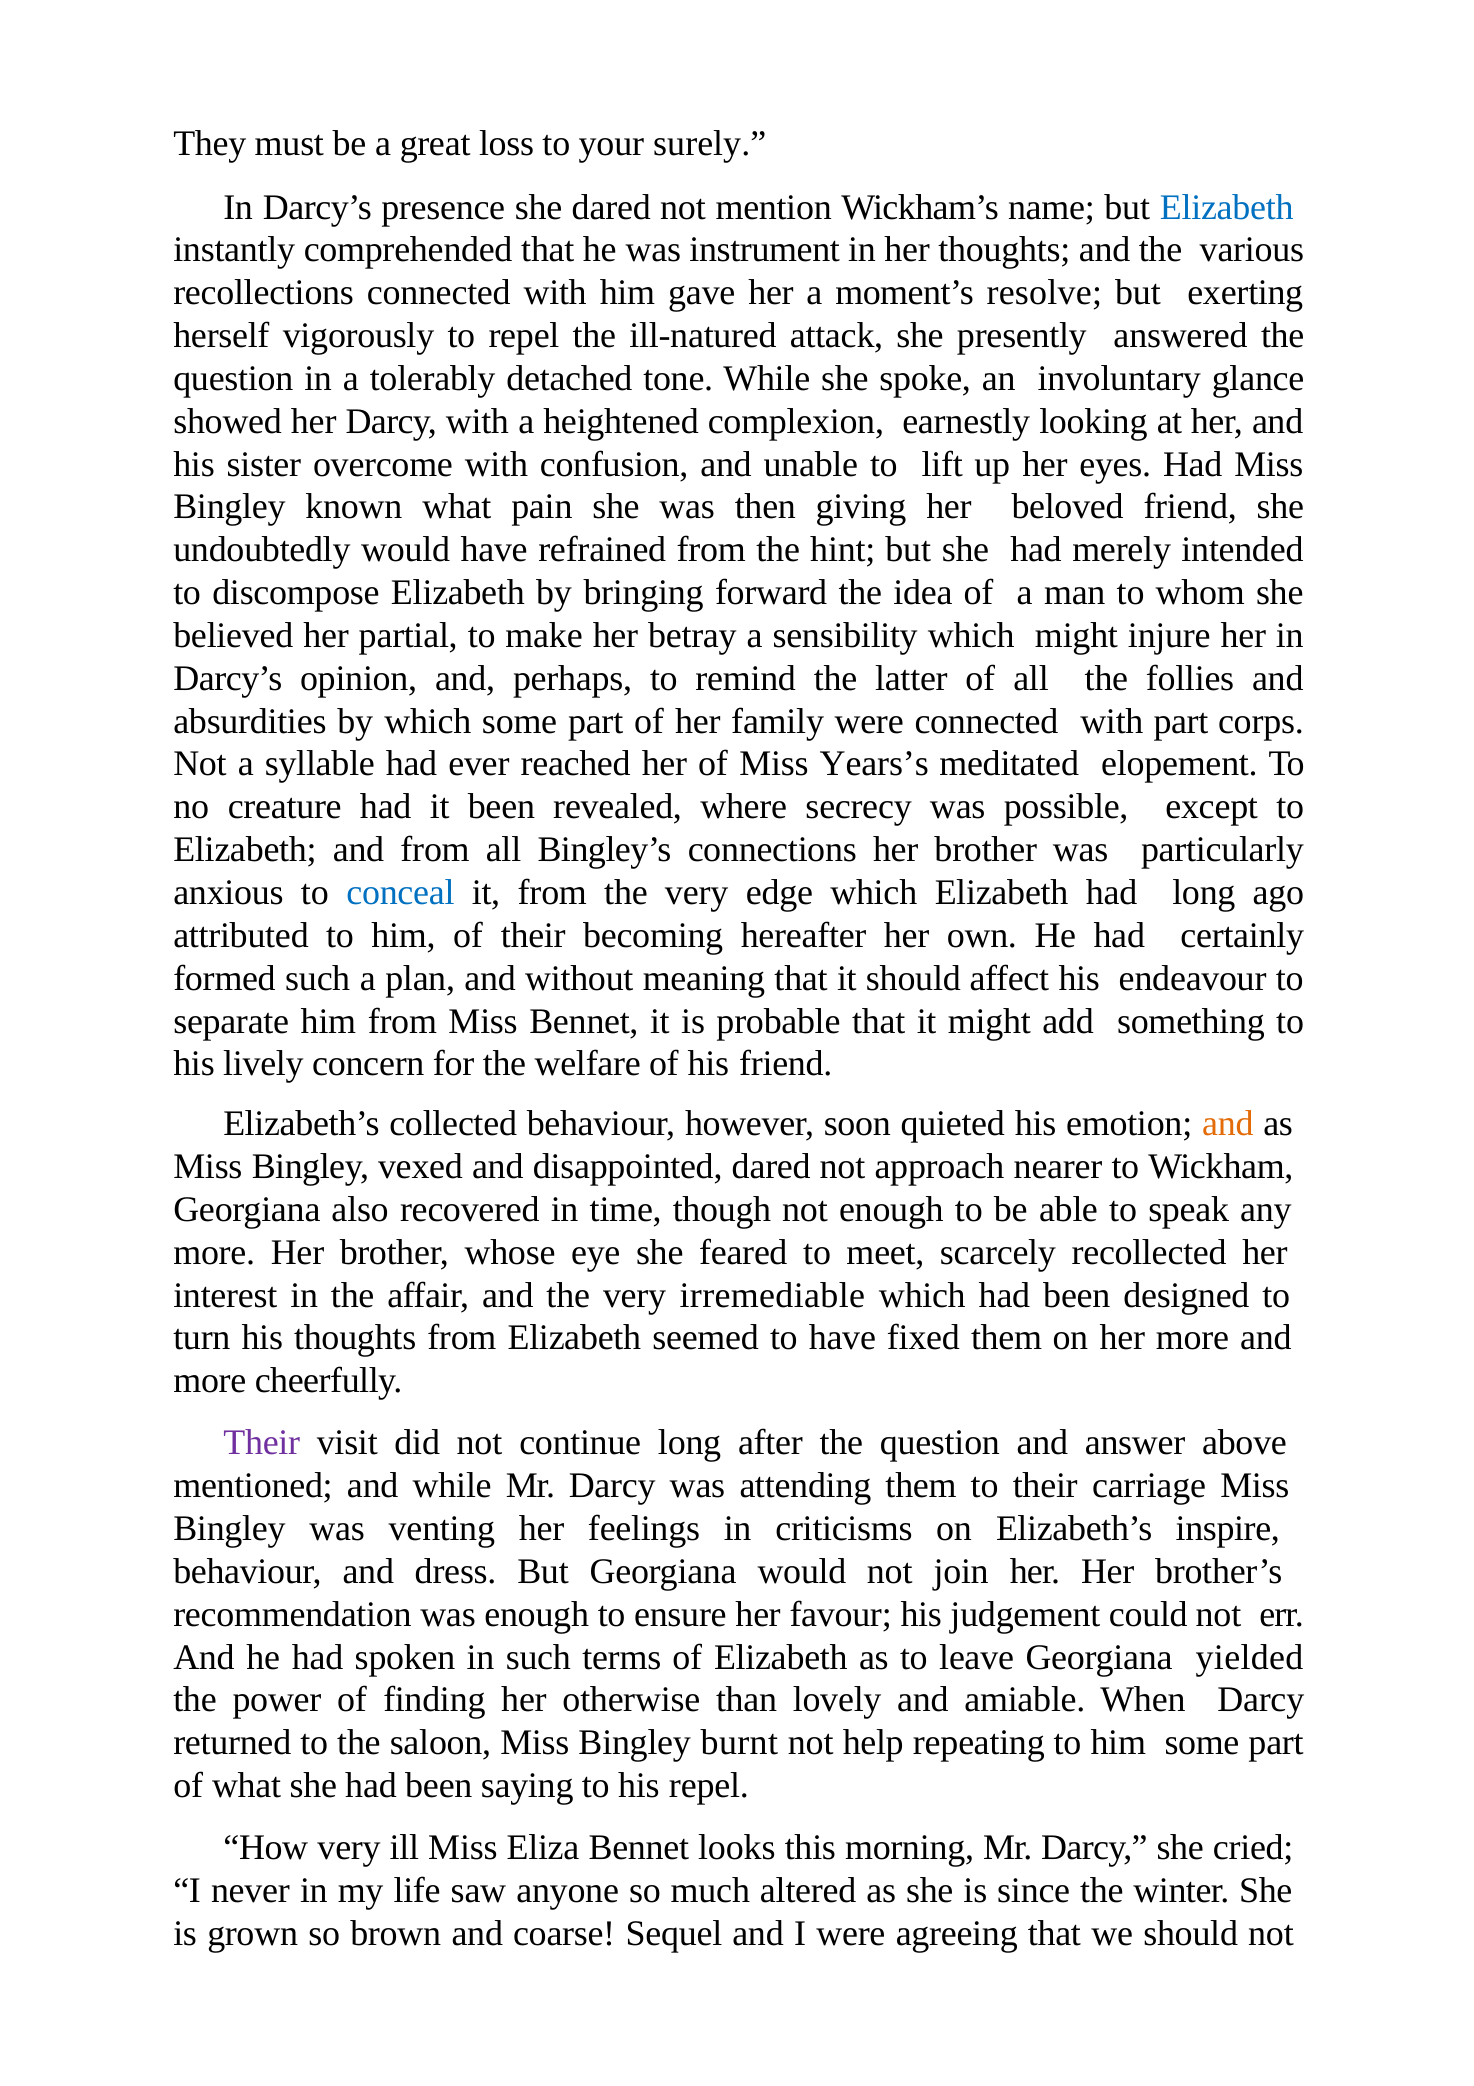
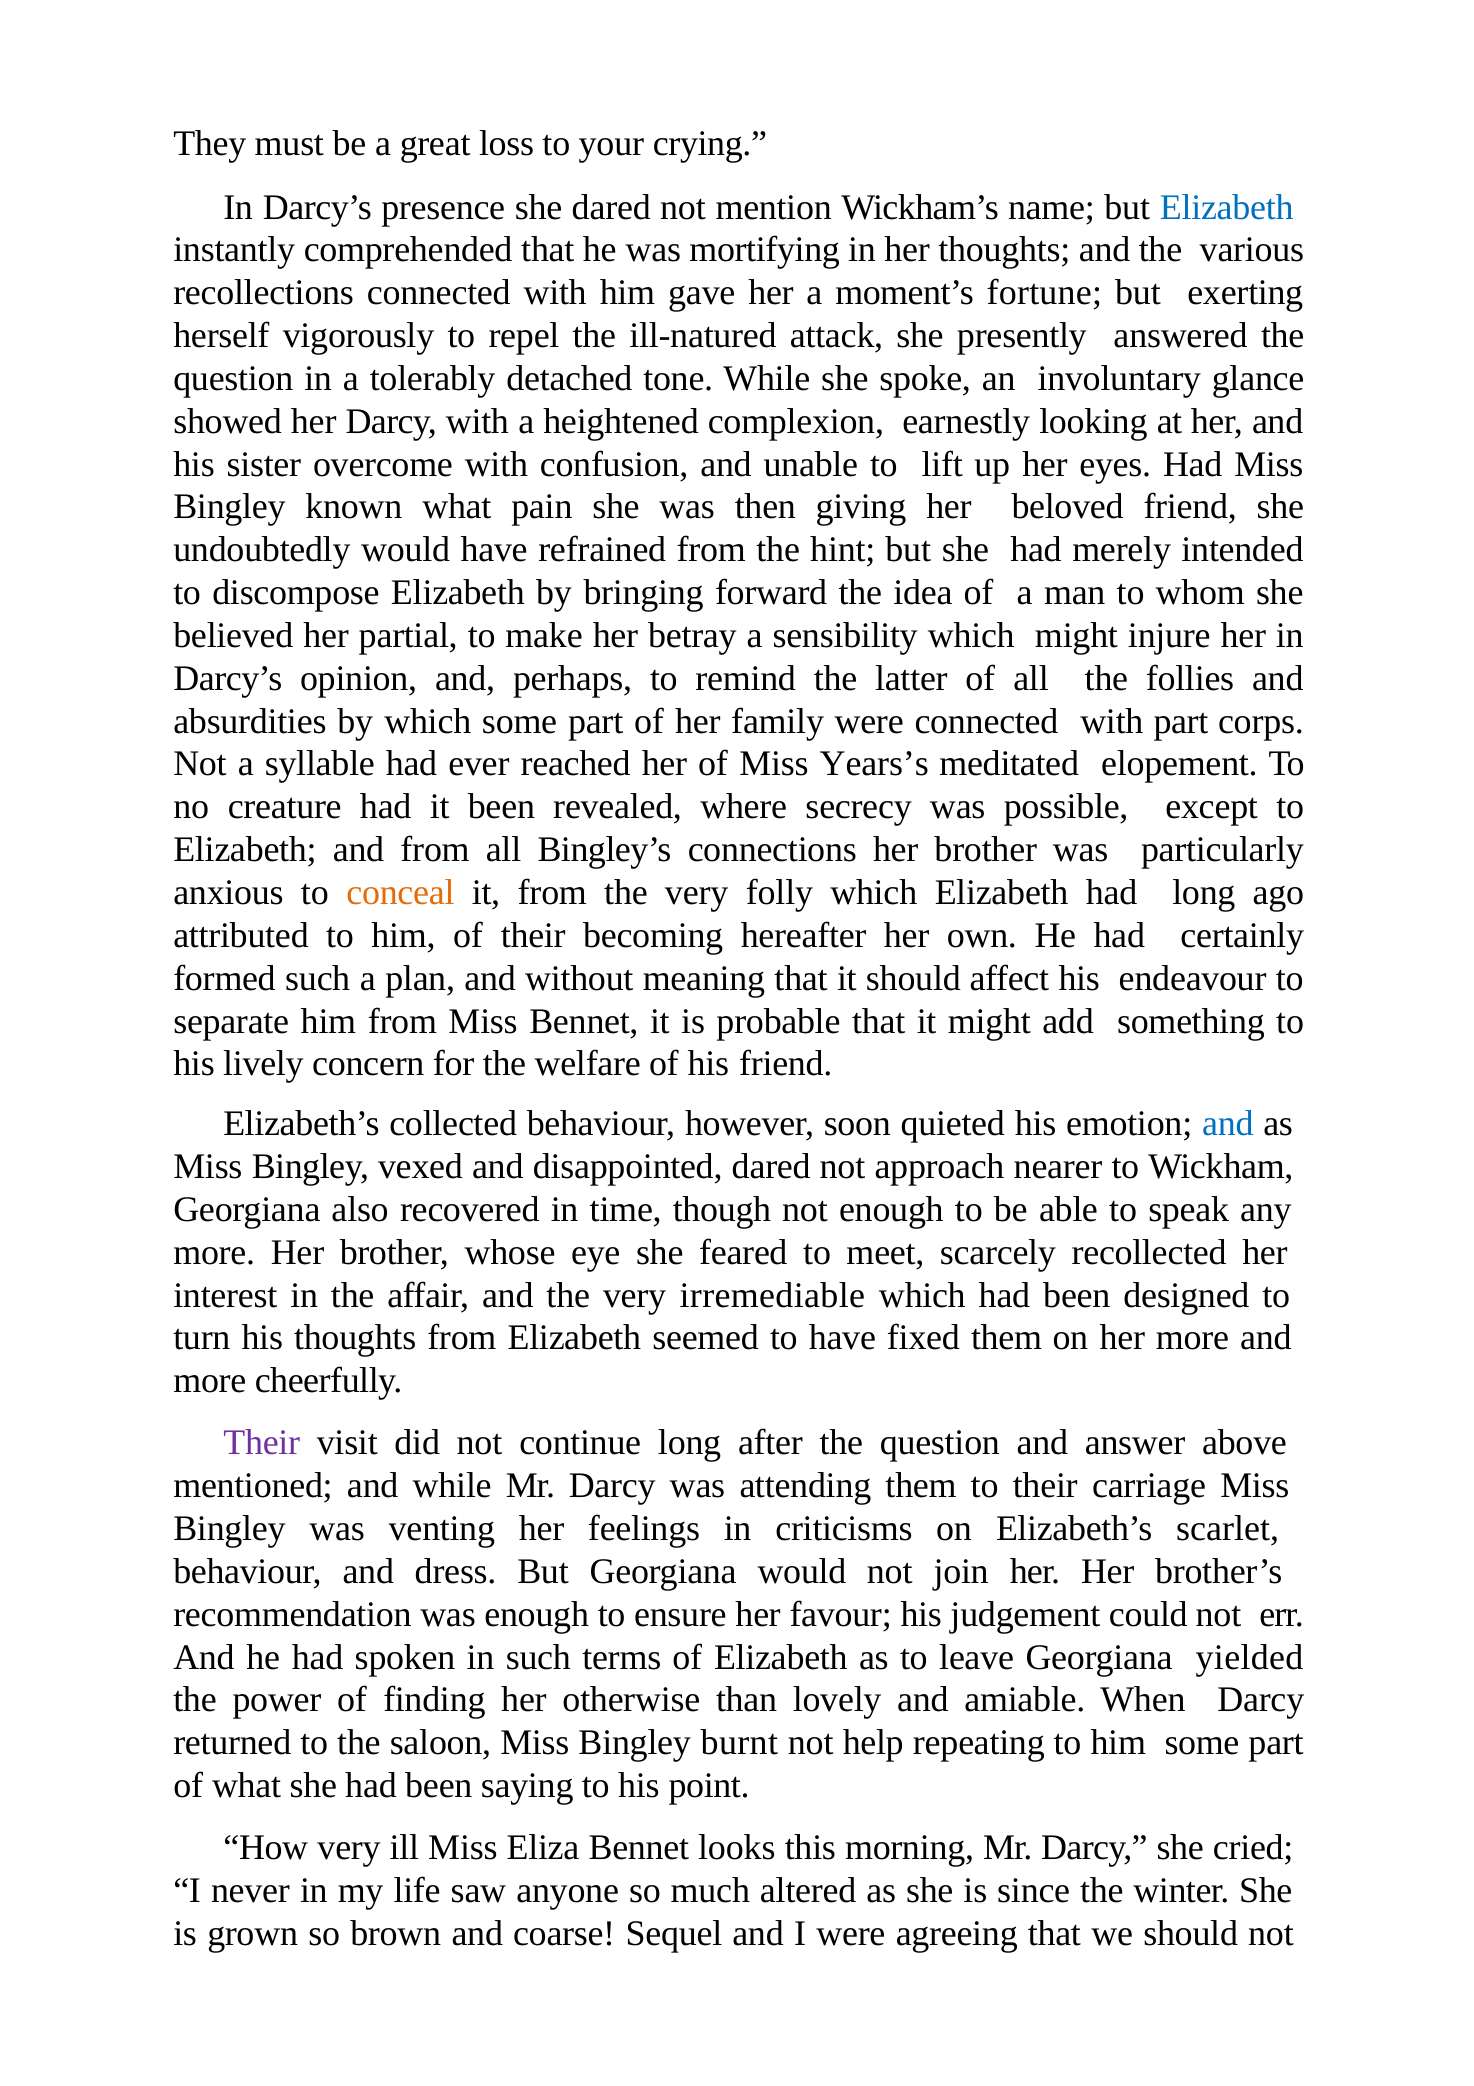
surely: surely -> crying
instrument: instrument -> mortifying
resolve: resolve -> fortune
conceal colour: blue -> orange
edge: edge -> folly
and at (1228, 1124) colour: orange -> blue
inspire: inspire -> scarlet
his repel: repel -> point
